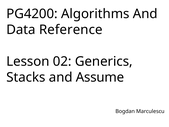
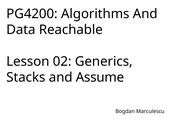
Reference: Reference -> Reachable
